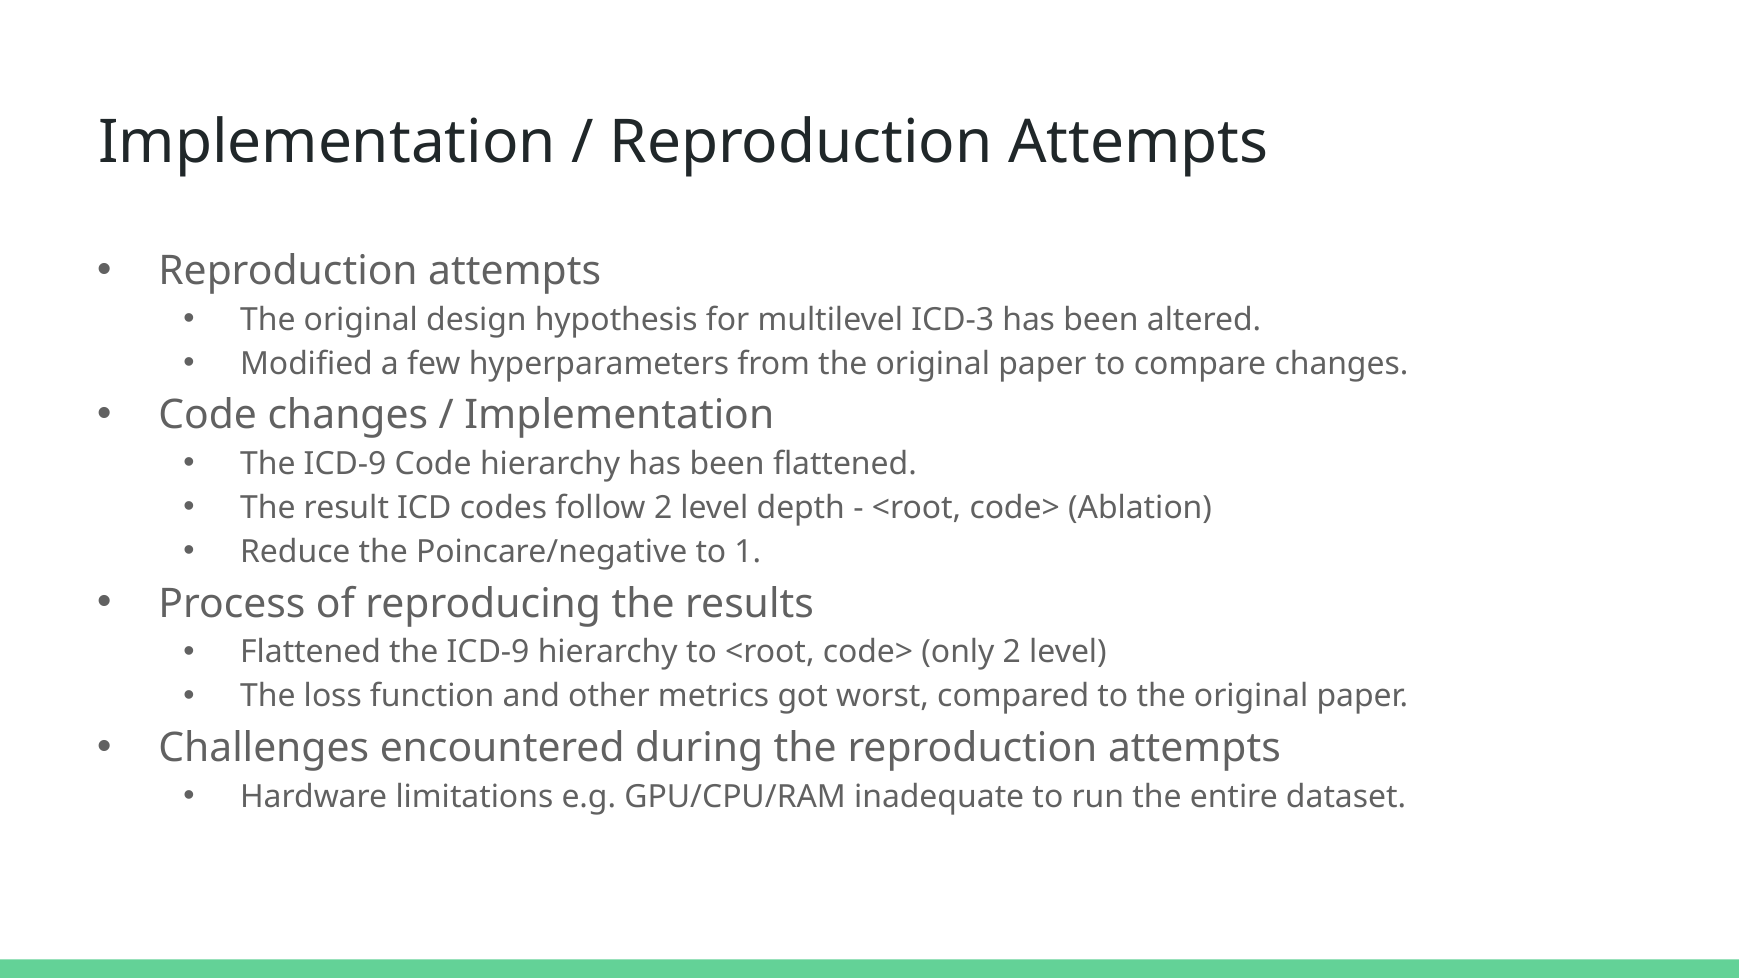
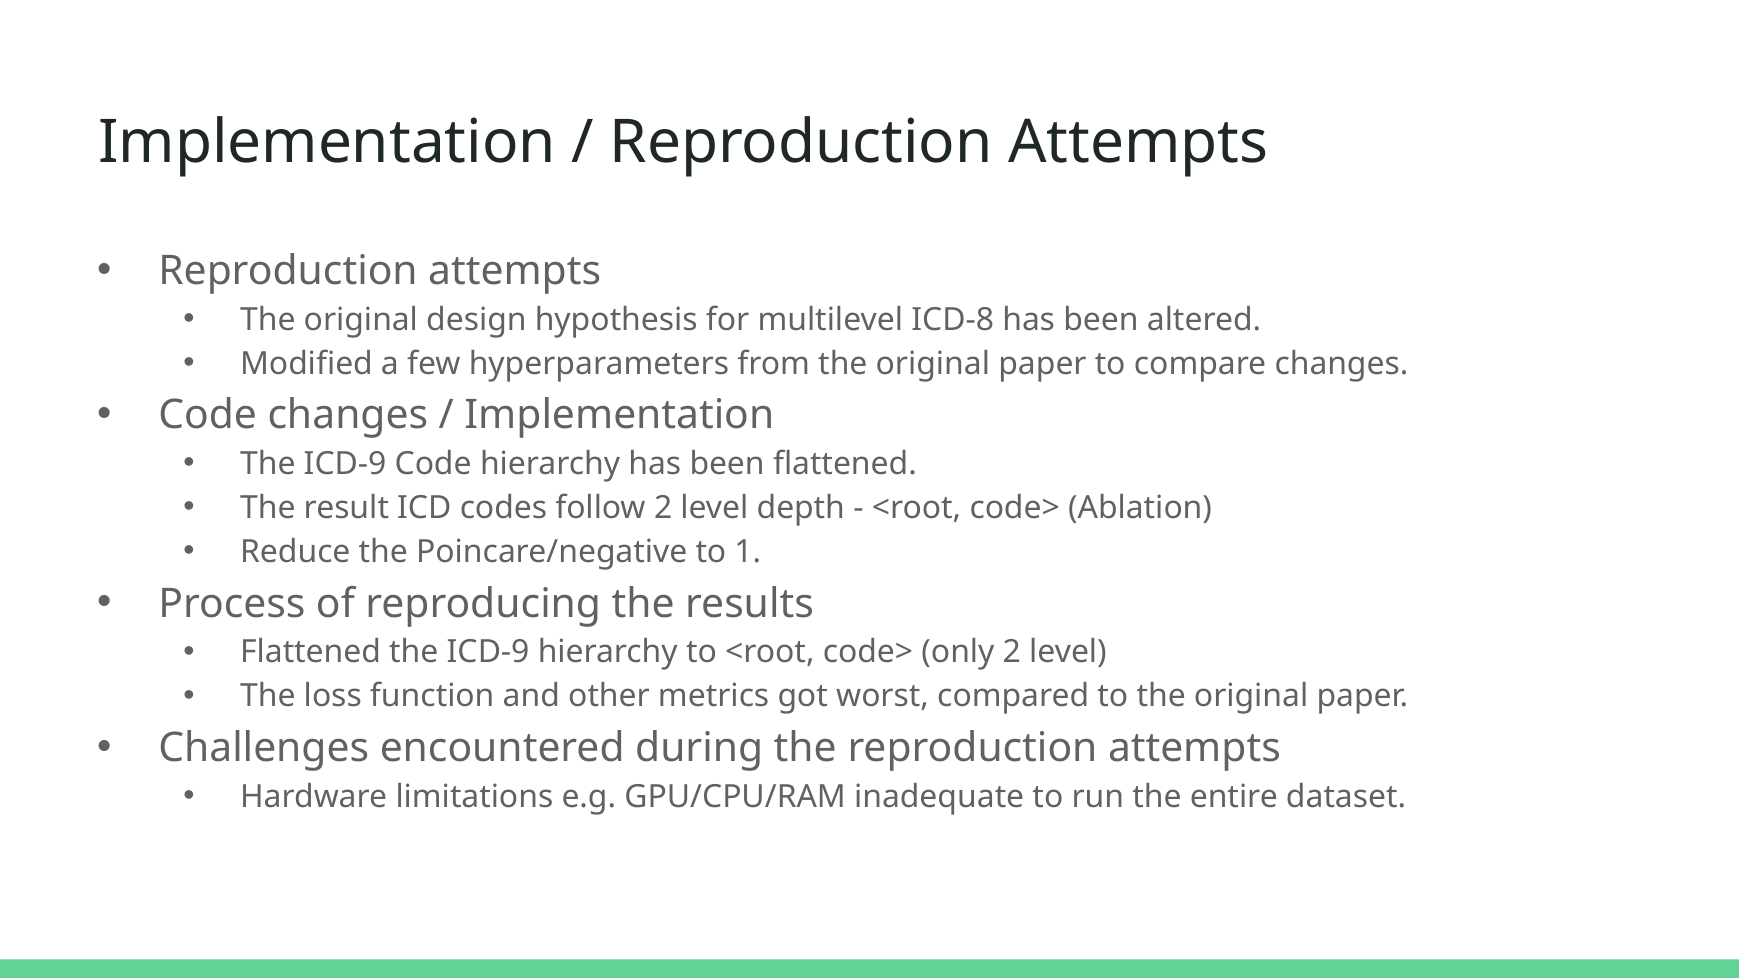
ICD-3: ICD-3 -> ICD-8
